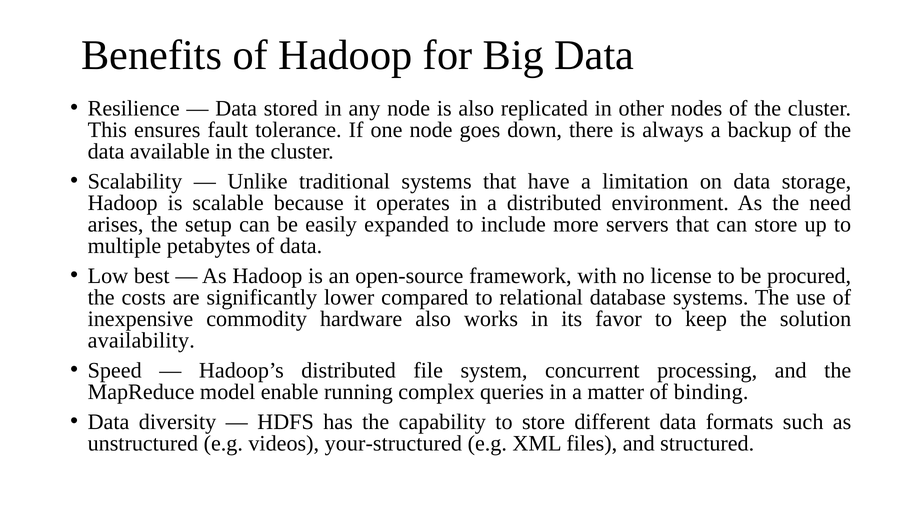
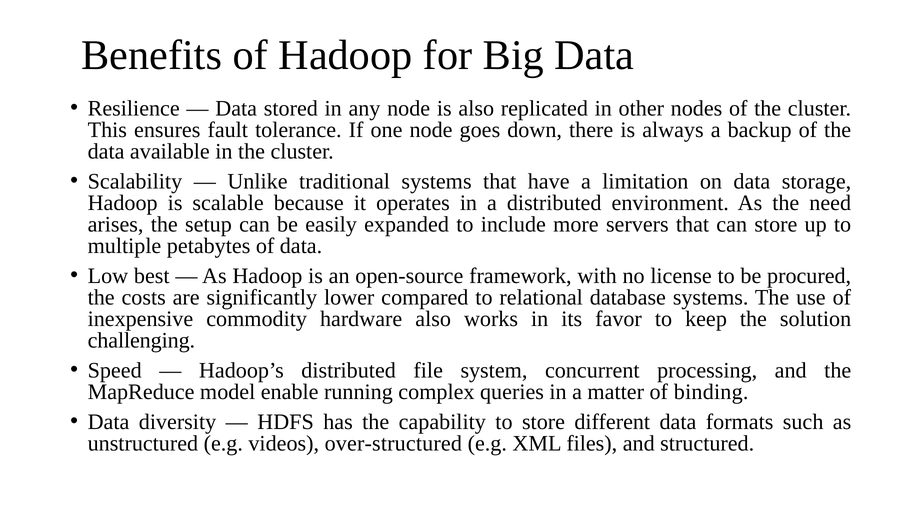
availability: availability -> challenging
your-structured: your-structured -> over-structured
